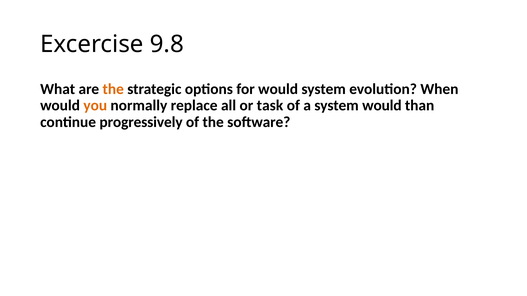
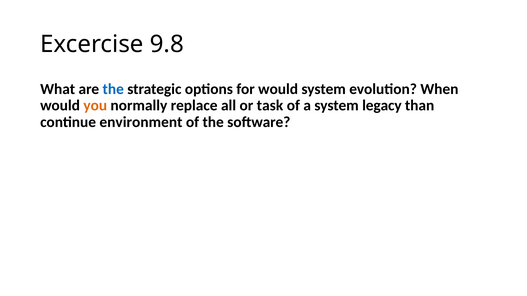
the at (113, 89) colour: orange -> blue
system would: would -> legacy
progressively: progressively -> environment
